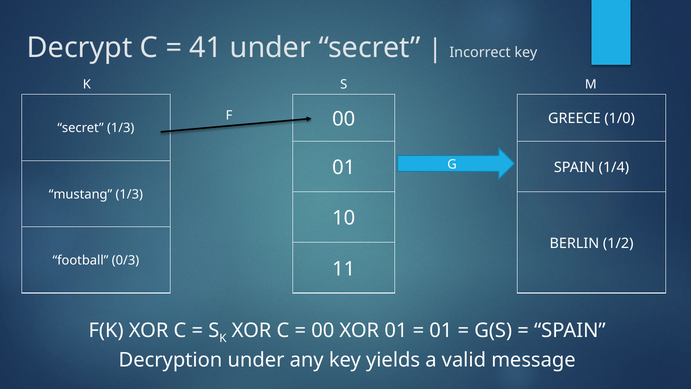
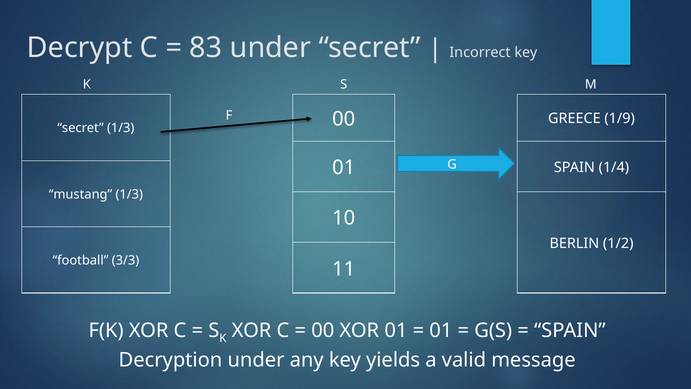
41: 41 -> 83
1/0: 1/0 -> 1/9
0/3: 0/3 -> 3/3
